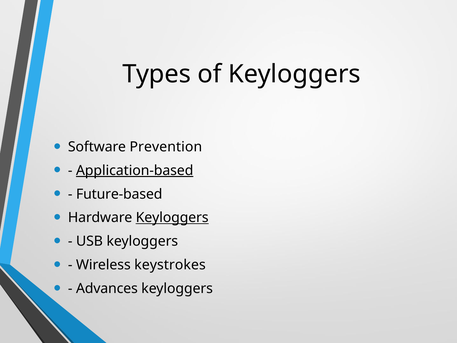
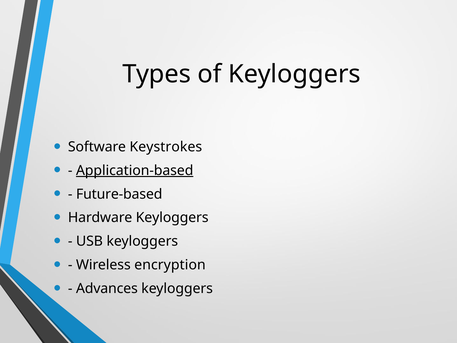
Prevention: Prevention -> Keystrokes
Keyloggers at (172, 218) underline: present -> none
keystrokes: keystrokes -> encryption
